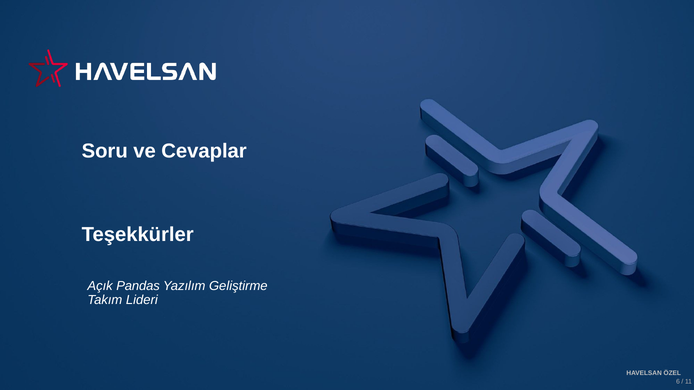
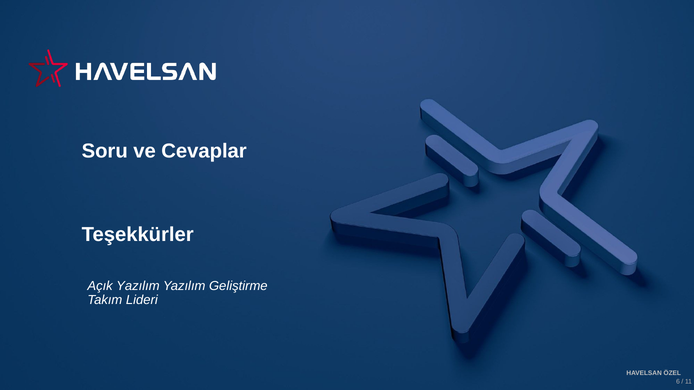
Açık Pandas: Pandas -> Yazılım
